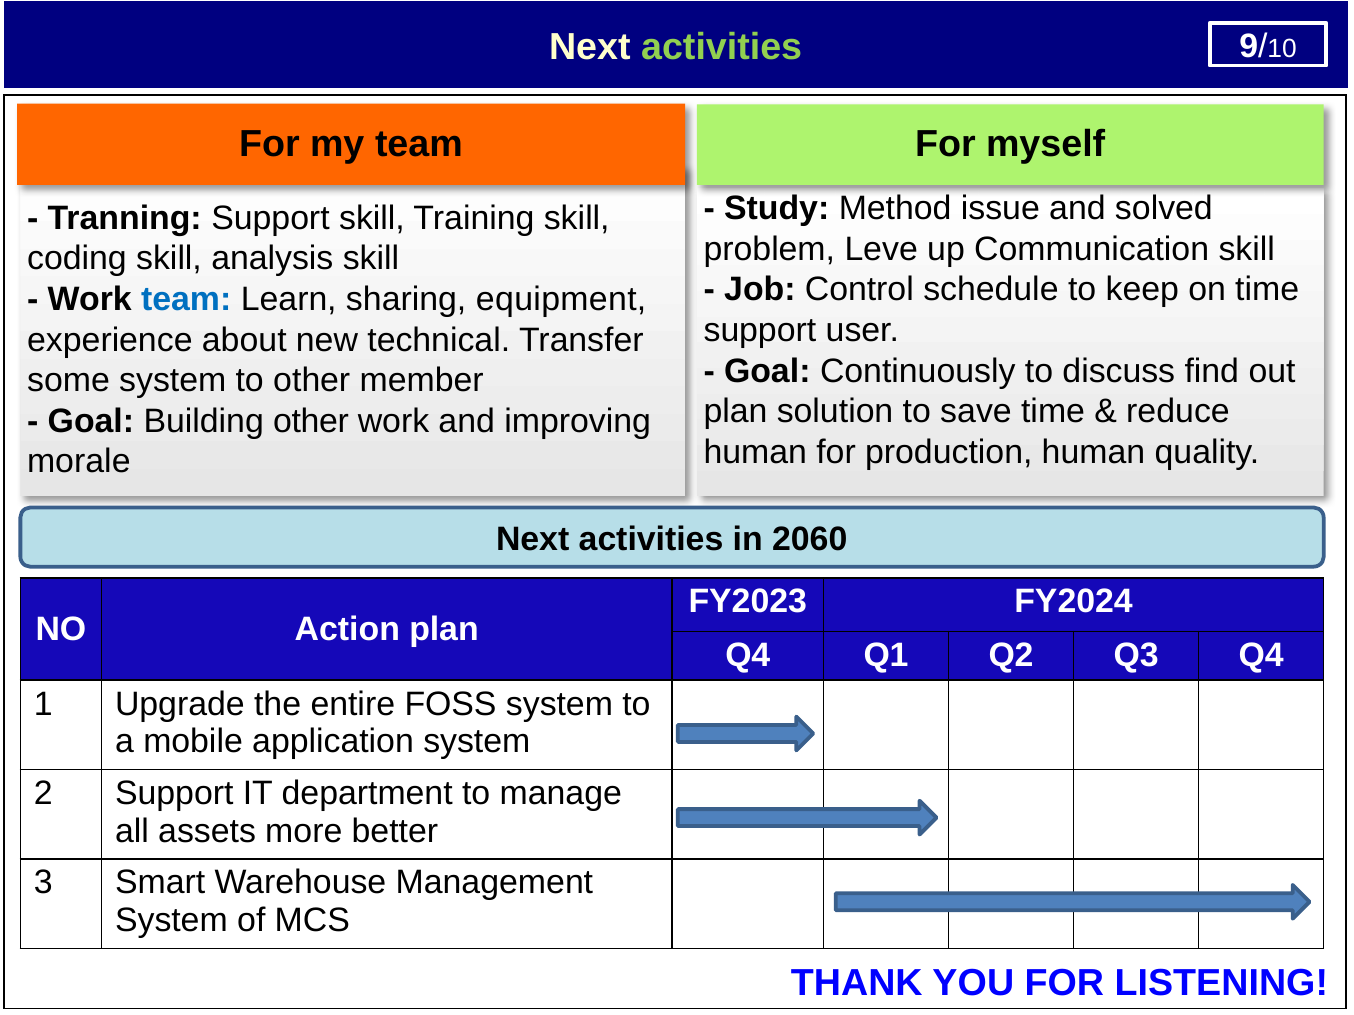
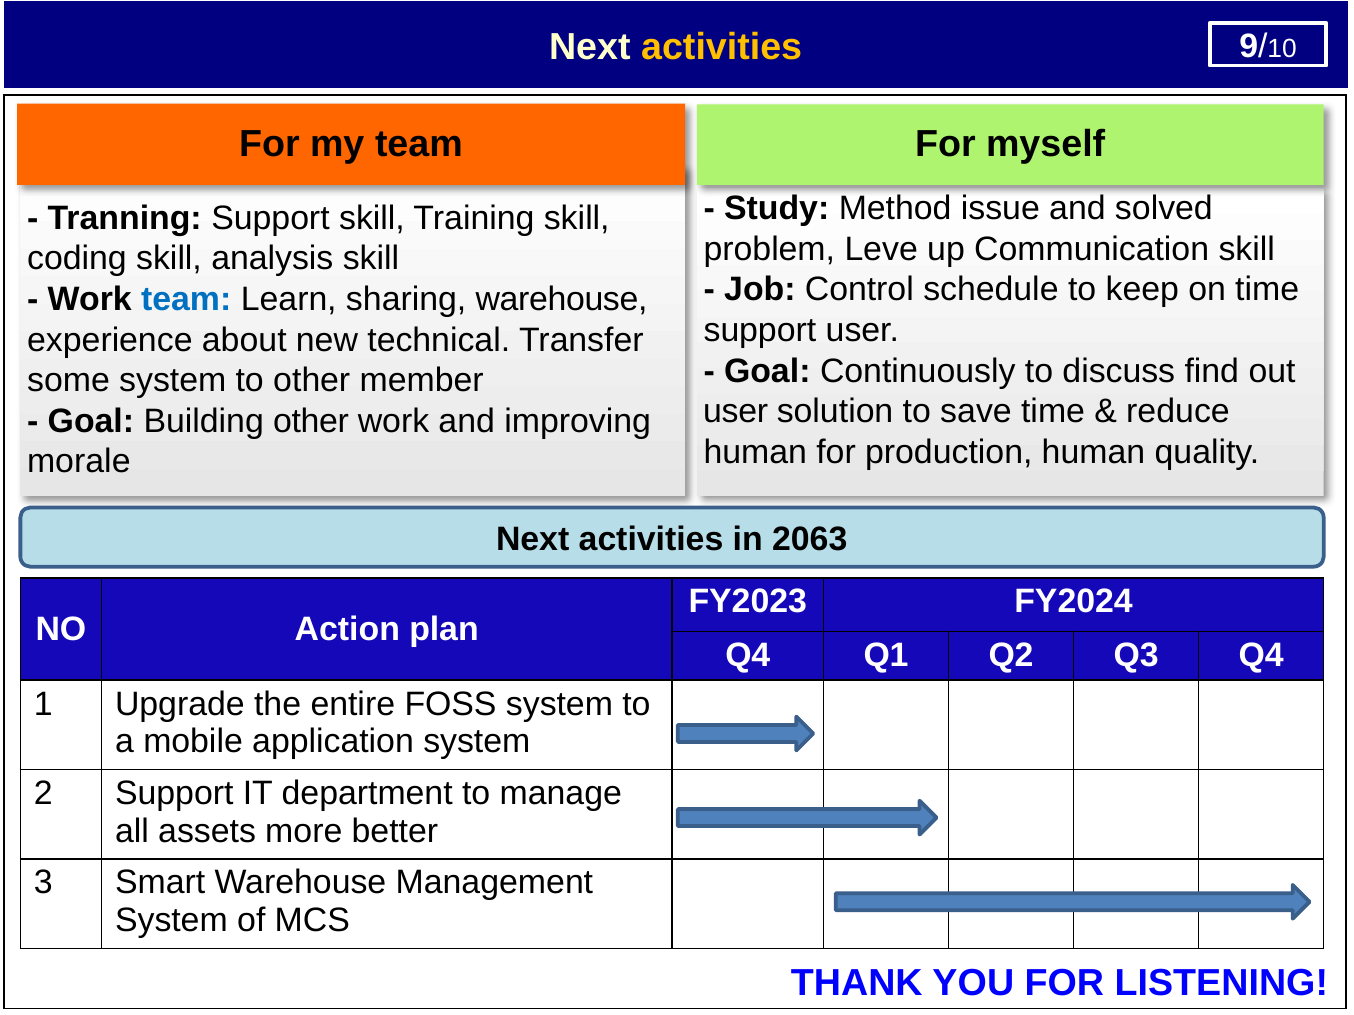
activities at (722, 47) colour: light green -> yellow
sharing equipment: equipment -> warehouse
plan at (735, 412): plan -> user
2060: 2060 -> 2063
